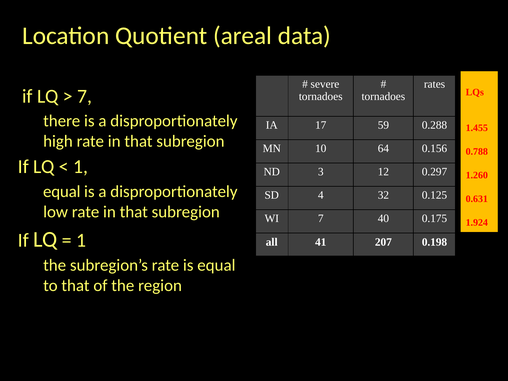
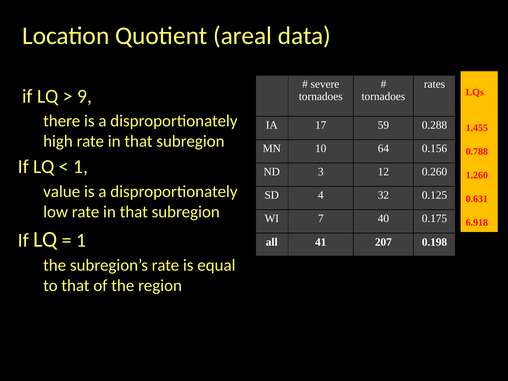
7 at (84, 96): 7 -> 9
0.297: 0.297 -> 0.260
equal at (62, 191): equal -> value
1.924: 1.924 -> 6.918
